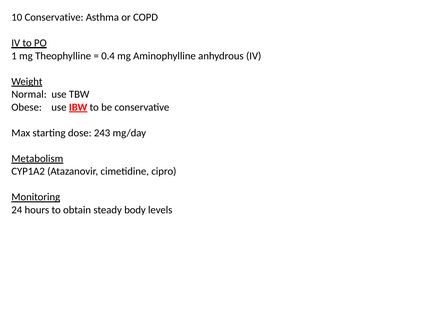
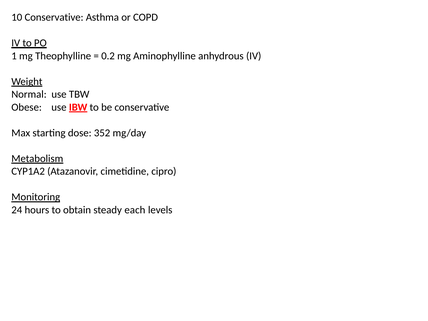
0.4: 0.4 -> 0.2
243: 243 -> 352
body: body -> each
